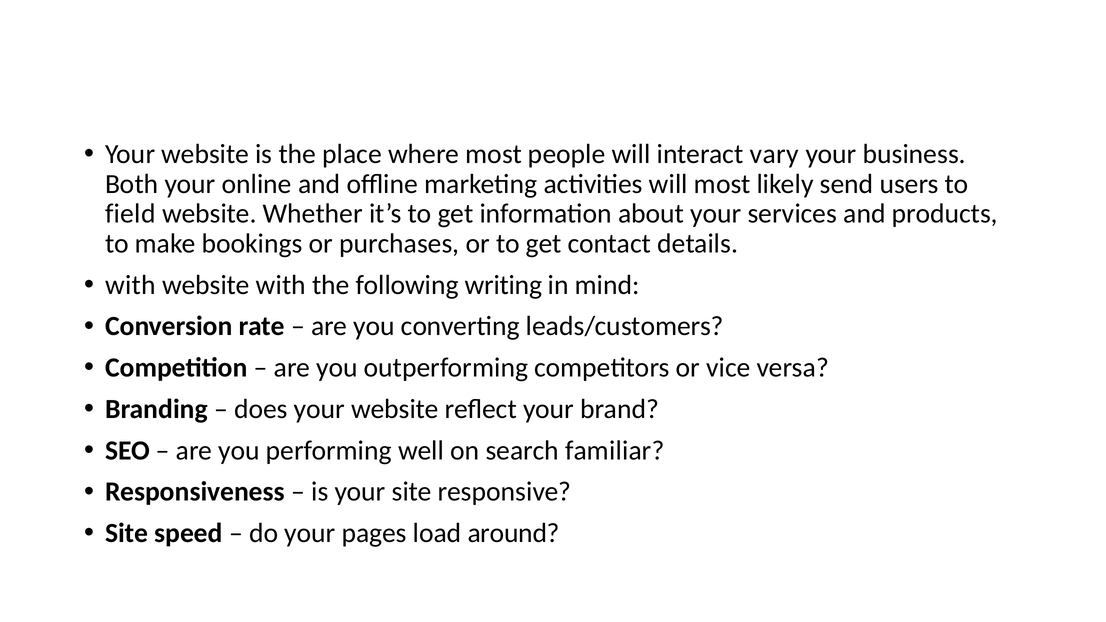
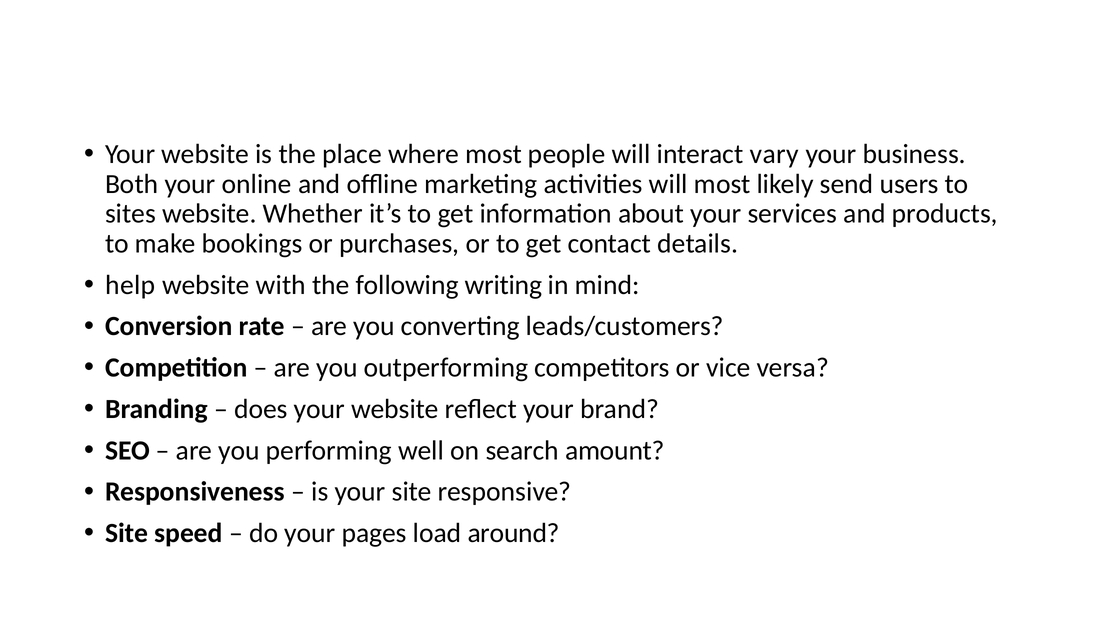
field: field -> sites
with at (130, 285): with -> help
familiar: familiar -> amount
